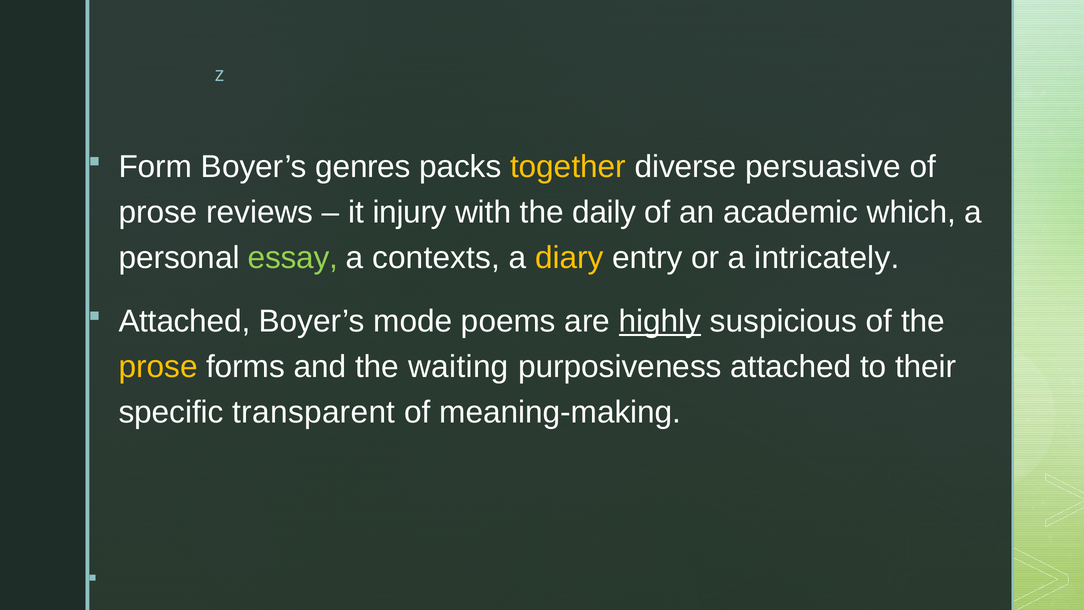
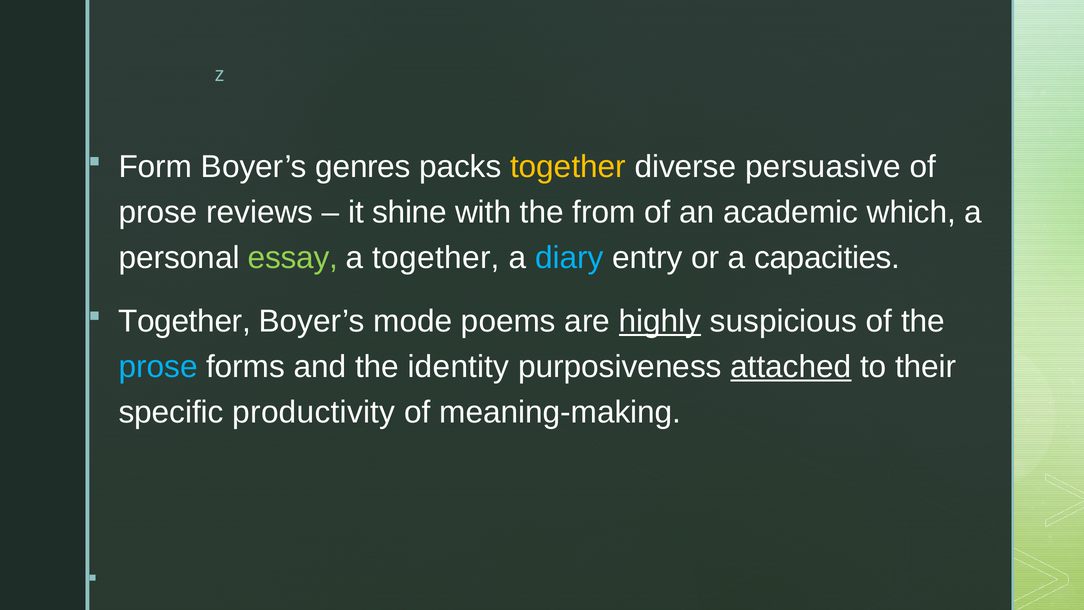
injury: injury -> shine
daily: daily -> from
a contexts: contexts -> together
diary colour: yellow -> light blue
intricately: intricately -> capacities
Attached at (184, 321): Attached -> Together
prose at (158, 367) colour: yellow -> light blue
waiting: waiting -> identity
attached at (791, 367) underline: none -> present
transparent: transparent -> productivity
